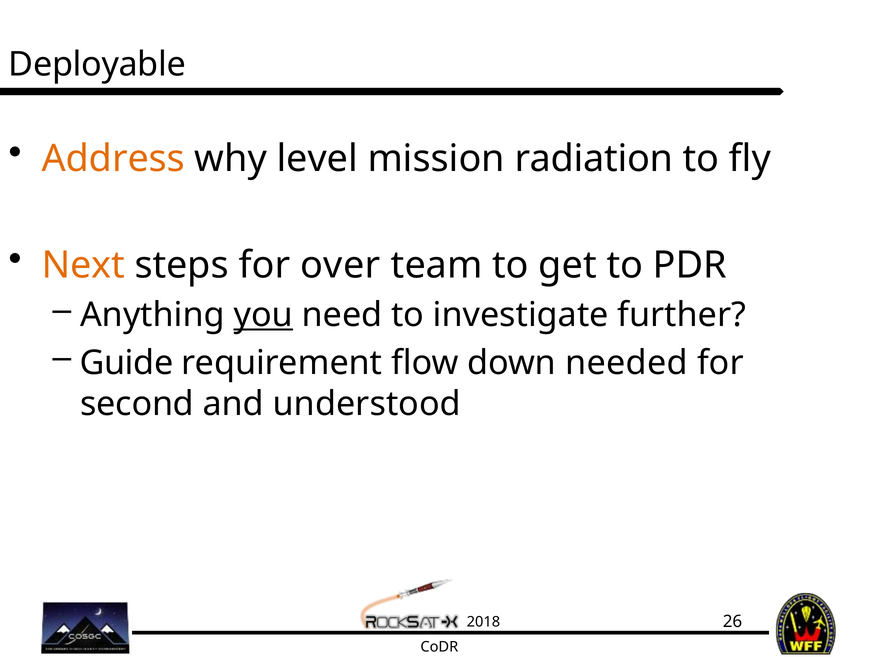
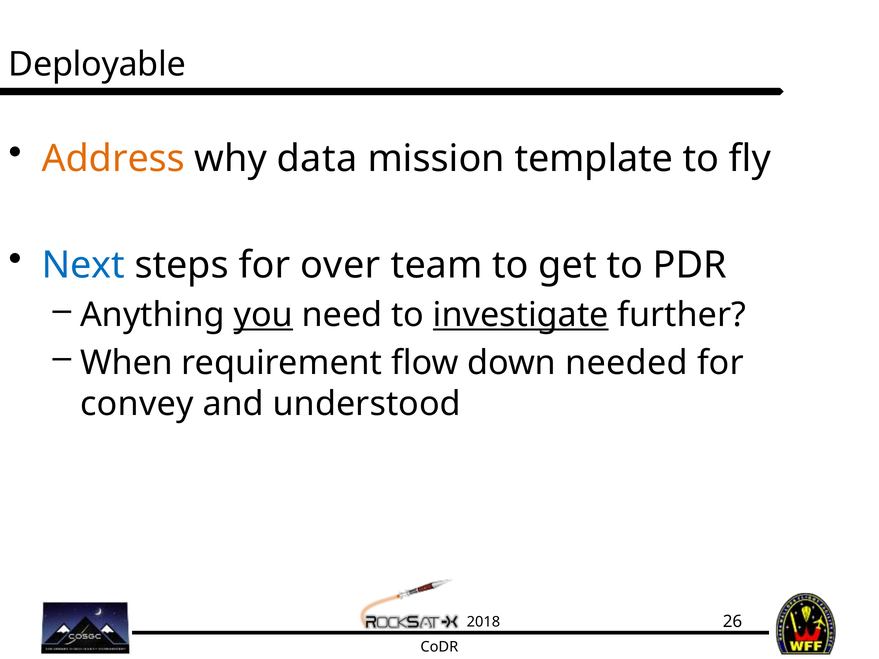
level: level -> data
radiation: radiation -> template
Next colour: orange -> blue
investigate underline: none -> present
Guide: Guide -> When
second: second -> convey
